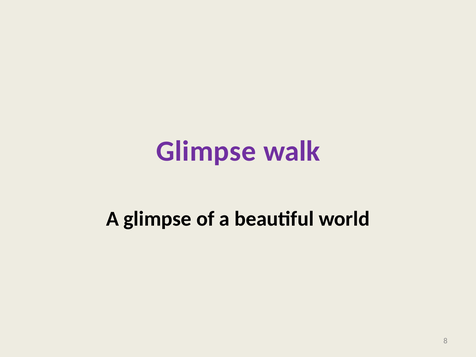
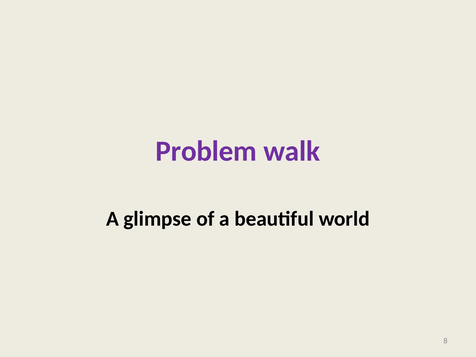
Glimpse at (206, 151): Glimpse -> Problem
